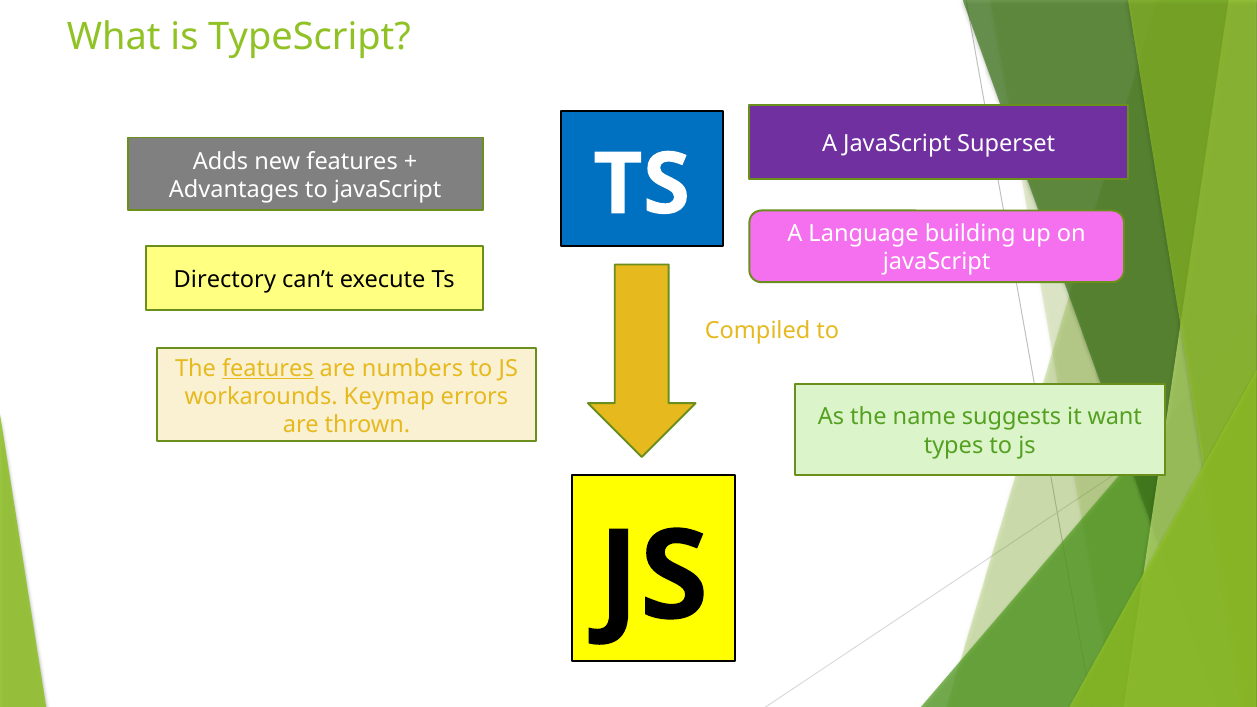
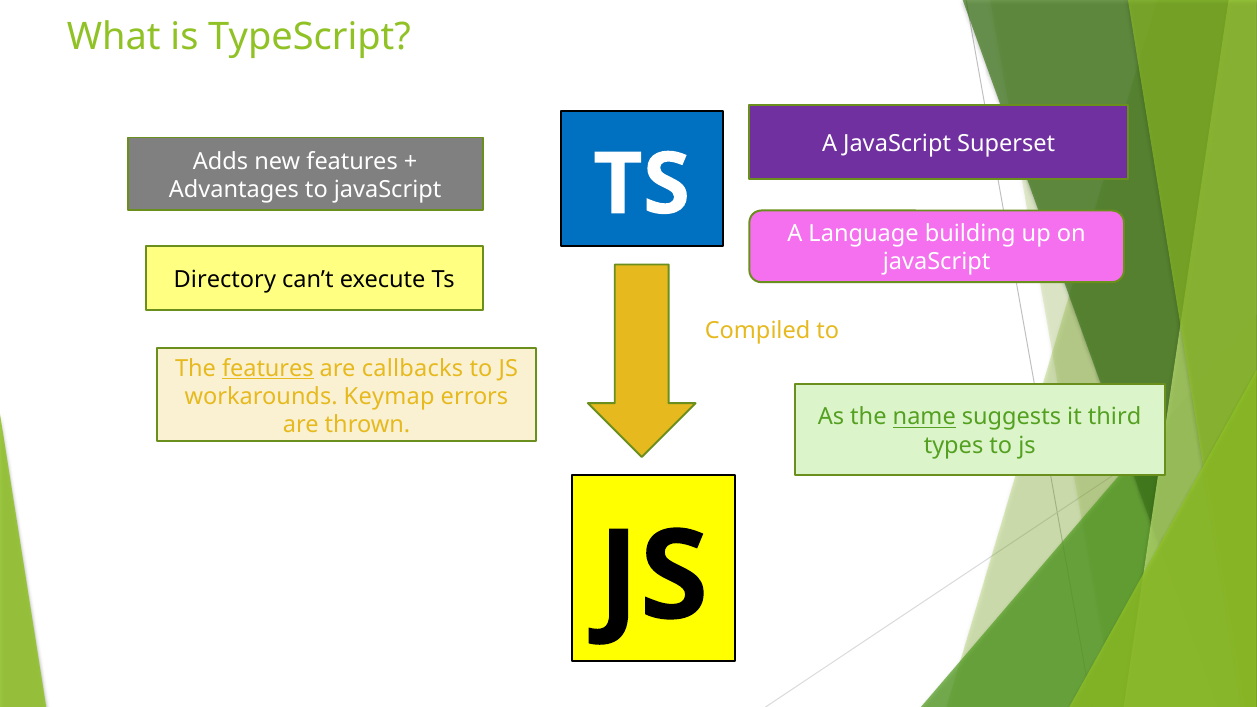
numbers: numbers -> callbacks
name underline: none -> present
want: want -> third
